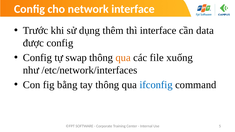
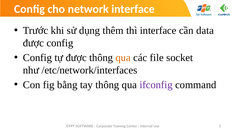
tự swap: swap -> được
xuống: xuống -> socket
ifconfig colour: blue -> purple
